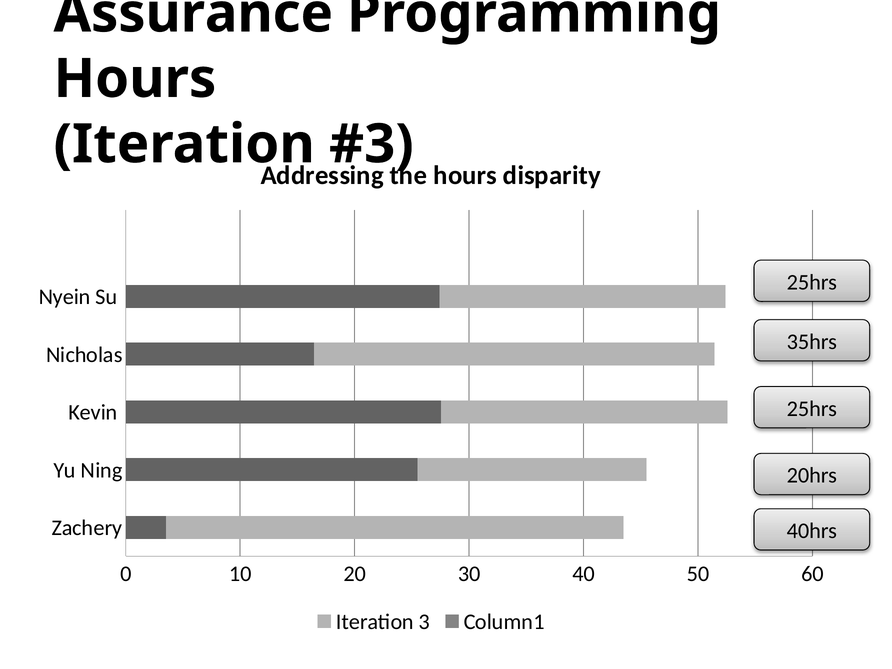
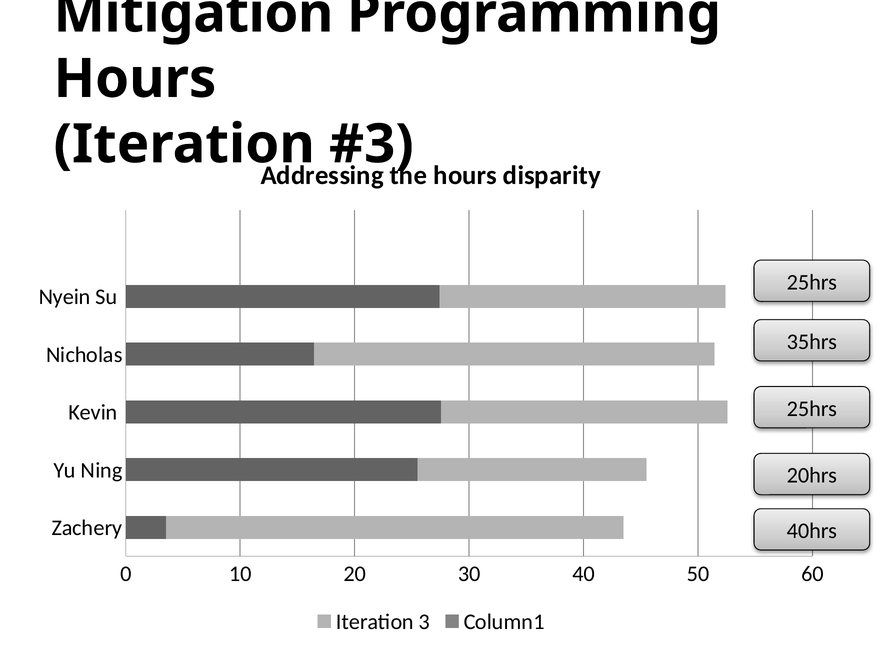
Assurance: Assurance -> Mitigation
